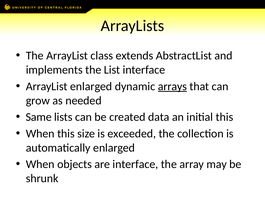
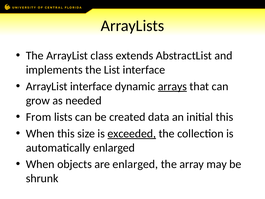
ArrayList enlarged: enlarged -> interface
Same: Same -> From
exceeded underline: none -> present
are interface: interface -> enlarged
